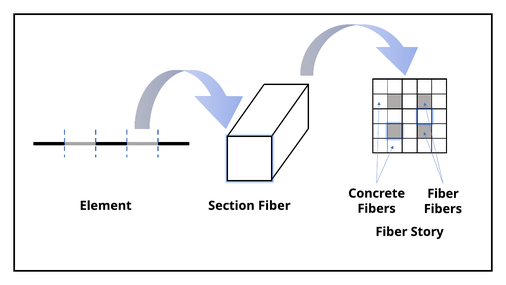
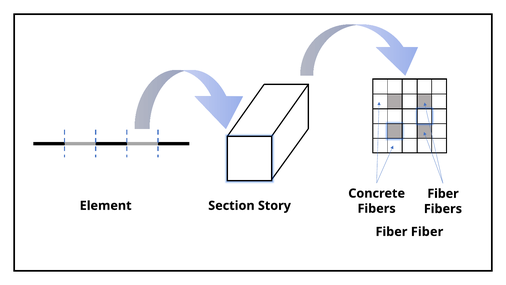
Section Fiber: Fiber -> Story
Fiber Story: Story -> Fiber
